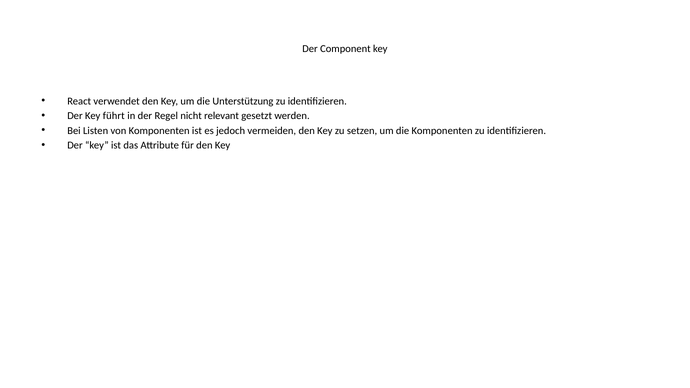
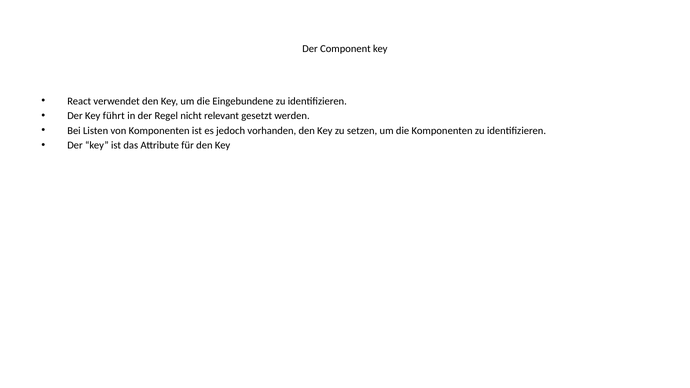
Unterstützung: Unterstützung -> Eingebundene
vermeiden: vermeiden -> vorhanden
